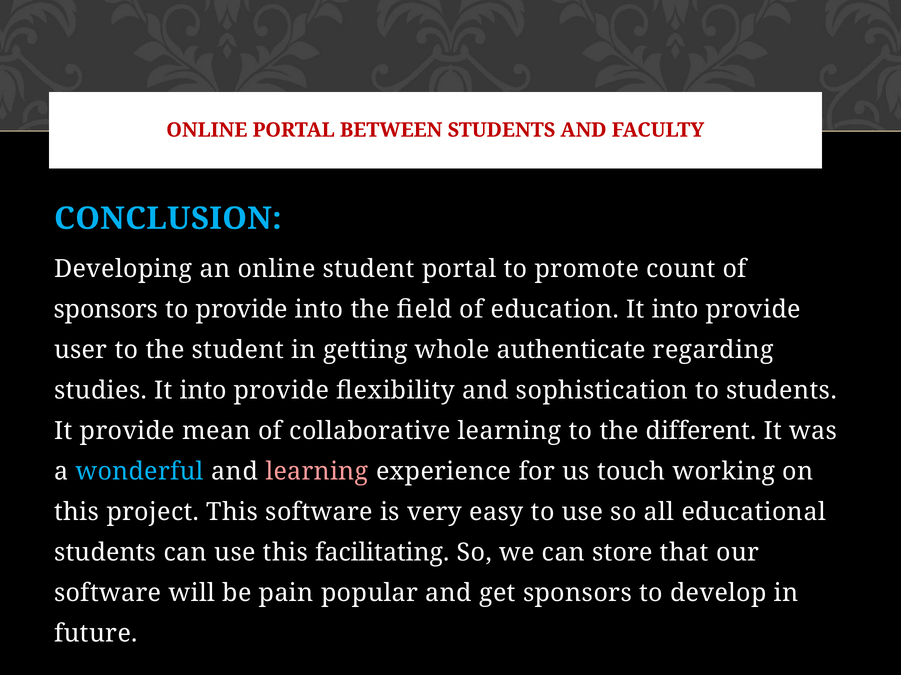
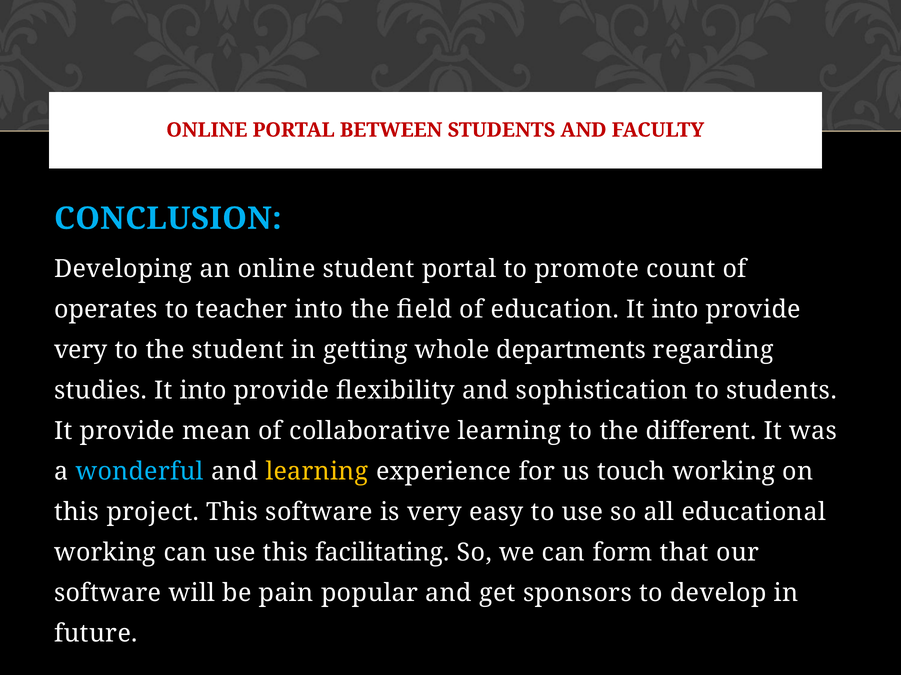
sponsors at (106, 310): sponsors -> operates
to provide: provide -> teacher
user at (81, 350): user -> very
authenticate: authenticate -> departments
learning at (317, 472) colour: pink -> yellow
students at (105, 553): students -> working
store: store -> form
